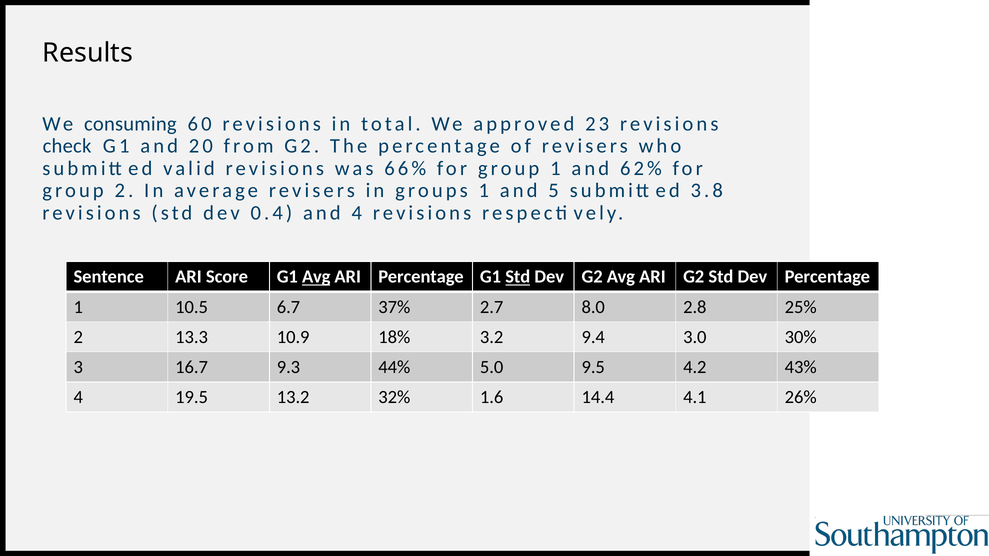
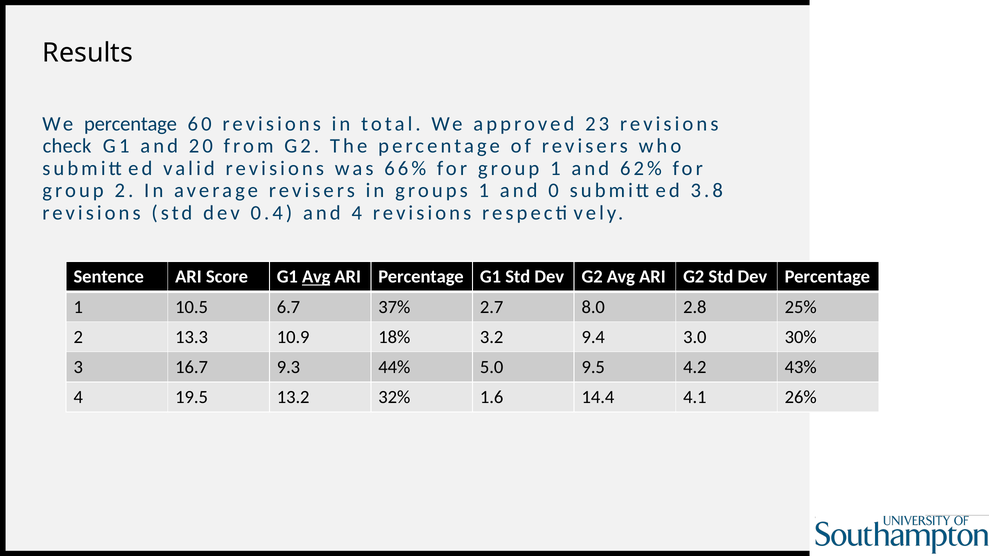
We consuming: consuming -> percentage
5: 5 -> 0
Std at (518, 277) underline: present -> none
